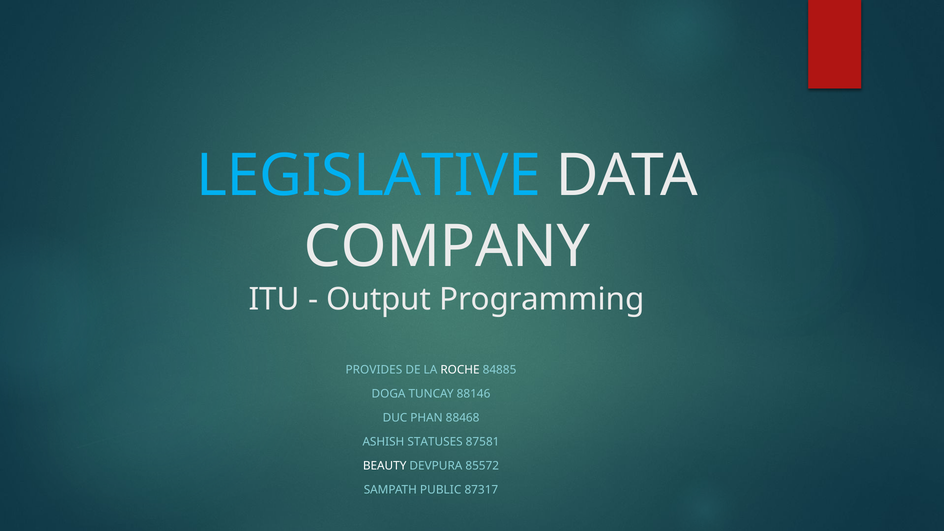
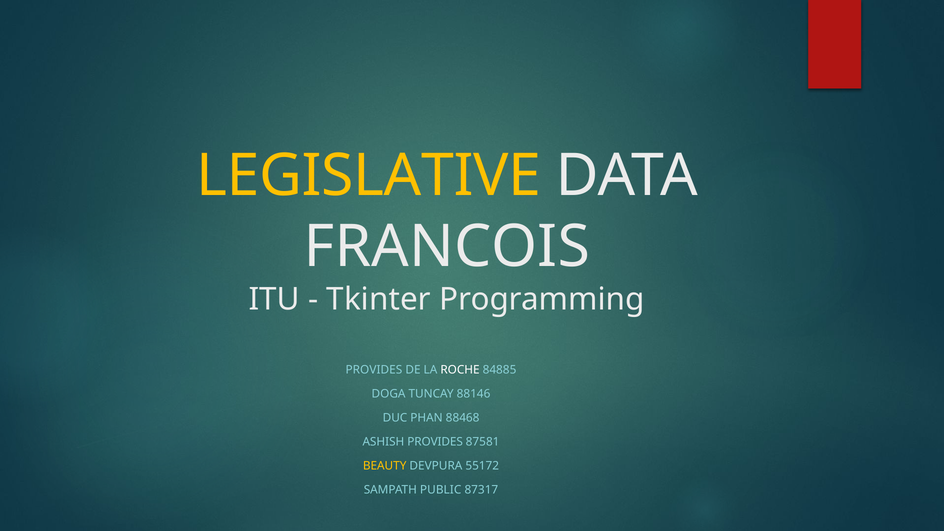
LEGISLATIVE colour: light blue -> yellow
COMPANY: COMPANY -> FRANCOIS
Output: Output -> Tkinter
ASHISH STATUSES: STATUSES -> PROVIDES
BEAUTY colour: white -> yellow
85572: 85572 -> 55172
